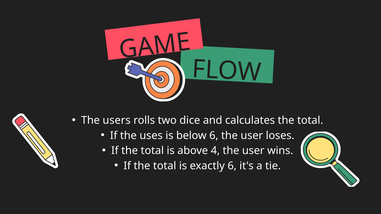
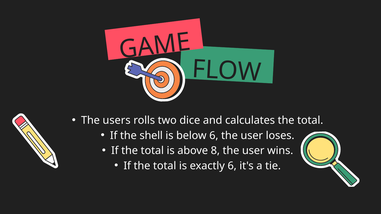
uses: uses -> shell
4: 4 -> 8
